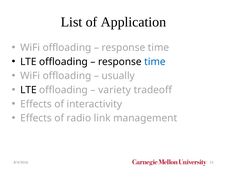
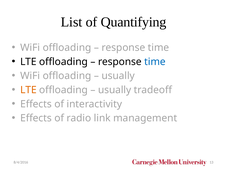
Application: Application -> Quantifying
LTE at (28, 90) colour: black -> orange
variety at (115, 90): variety -> usually
